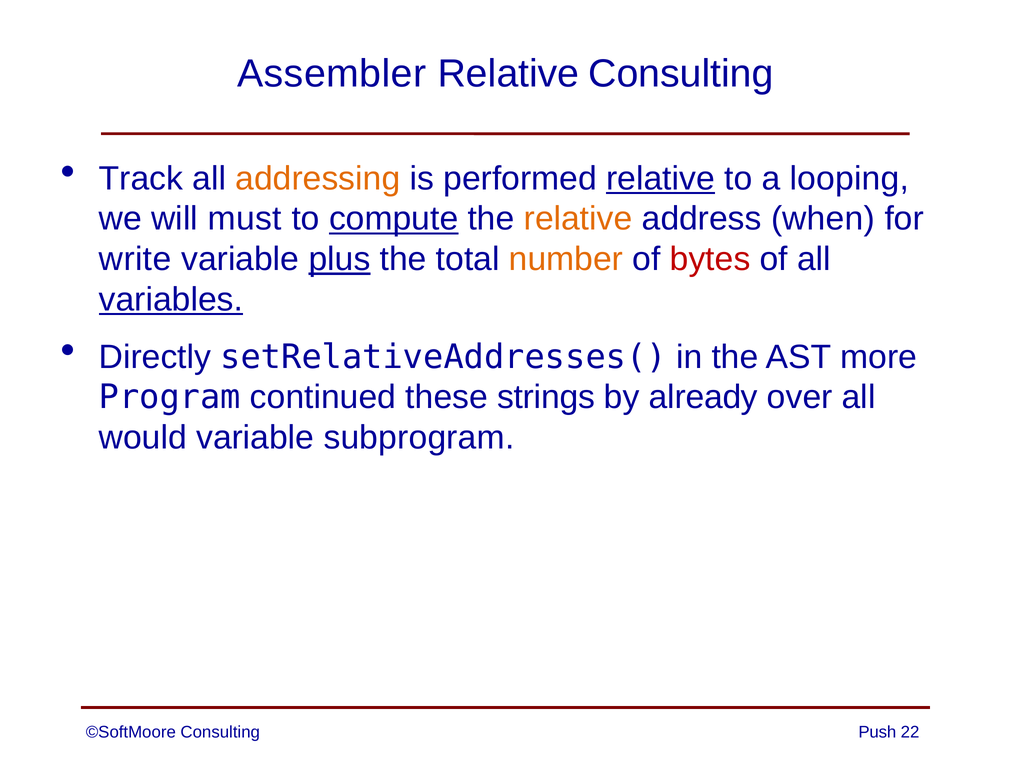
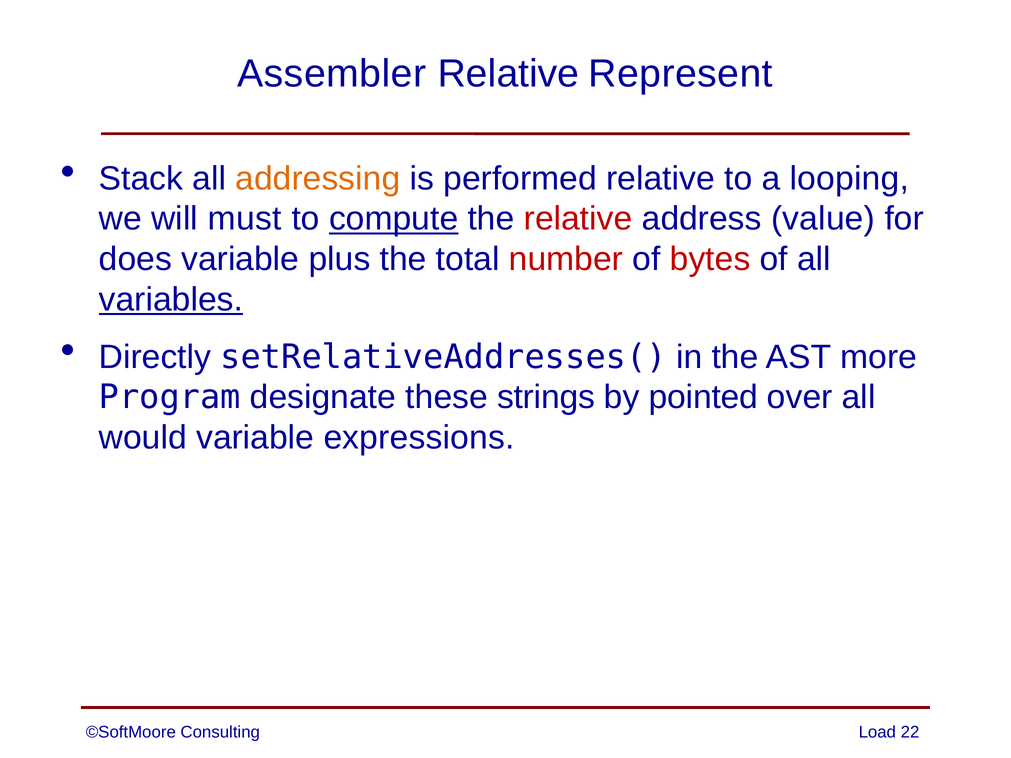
Relative Consulting: Consulting -> Represent
Track: Track -> Stack
relative at (661, 178) underline: present -> none
relative at (578, 219) colour: orange -> red
when: when -> value
write: write -> does
plus underline: present -> none
number colour: orange -> red
continued: continued -> designate
already: already -> pointed
subprogram: subprogram -> expressions
Push: Push -> Load
